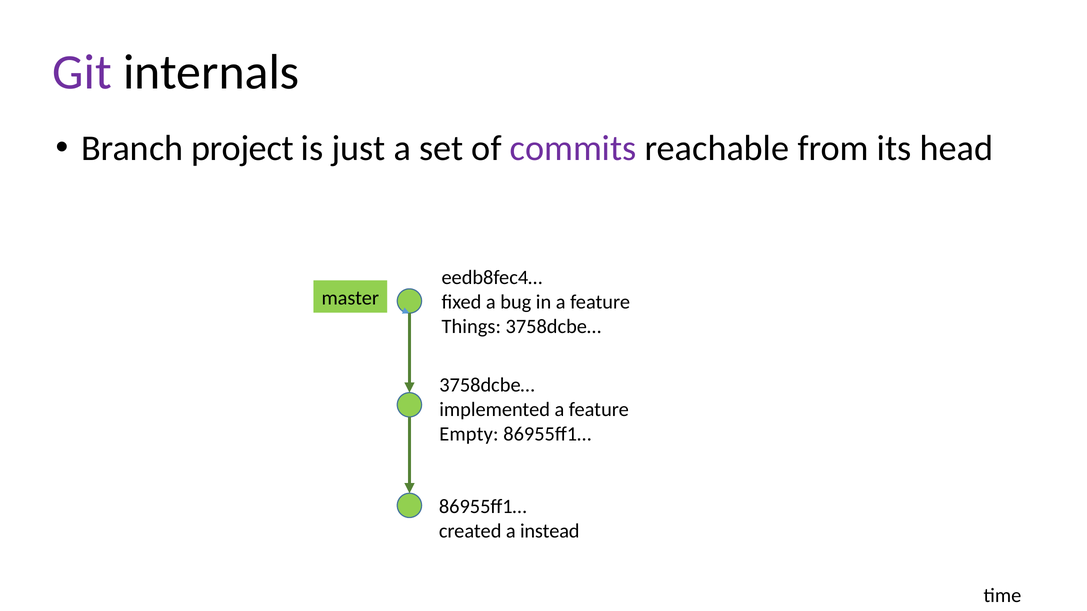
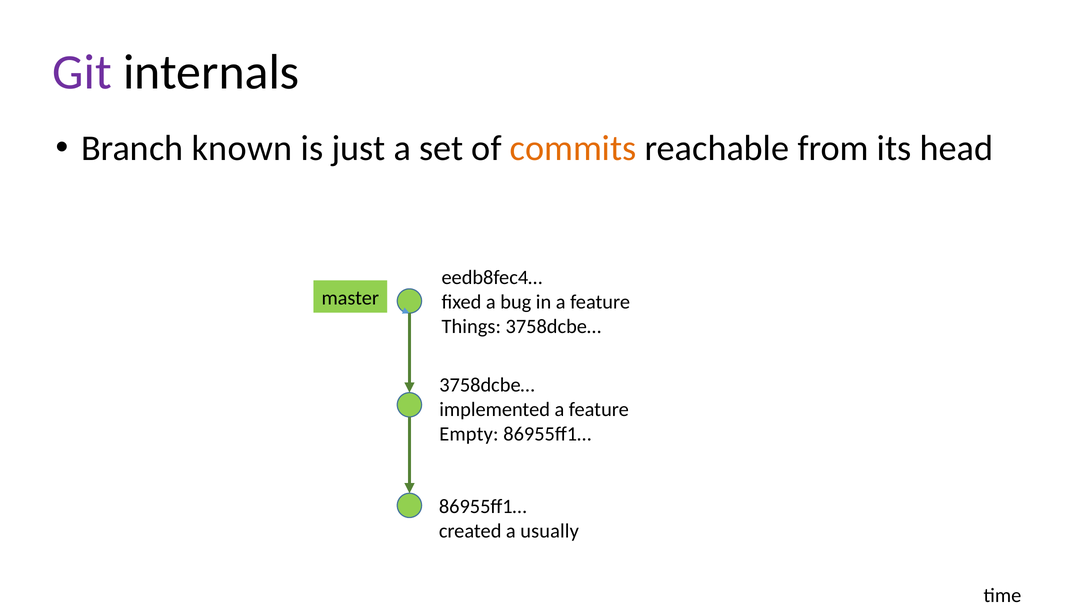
project: project -> known
commits colour: purple -> orange
instead: instead -> usually
